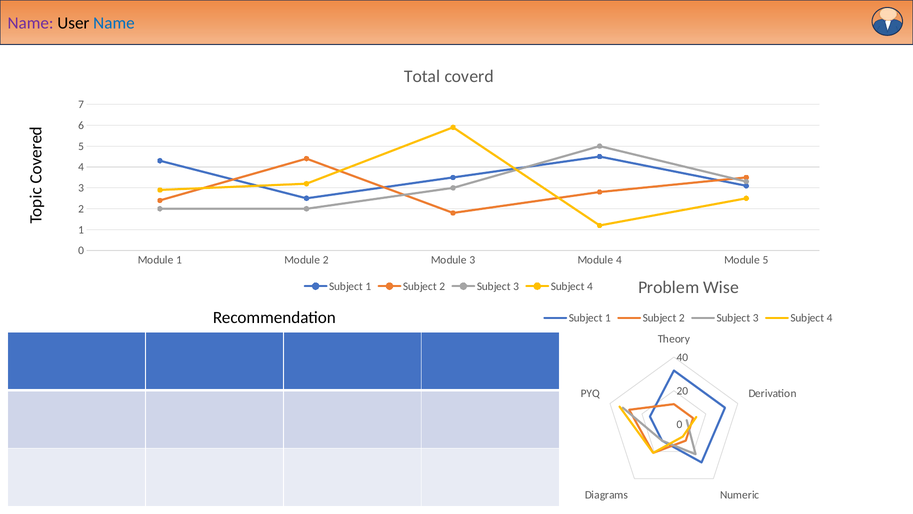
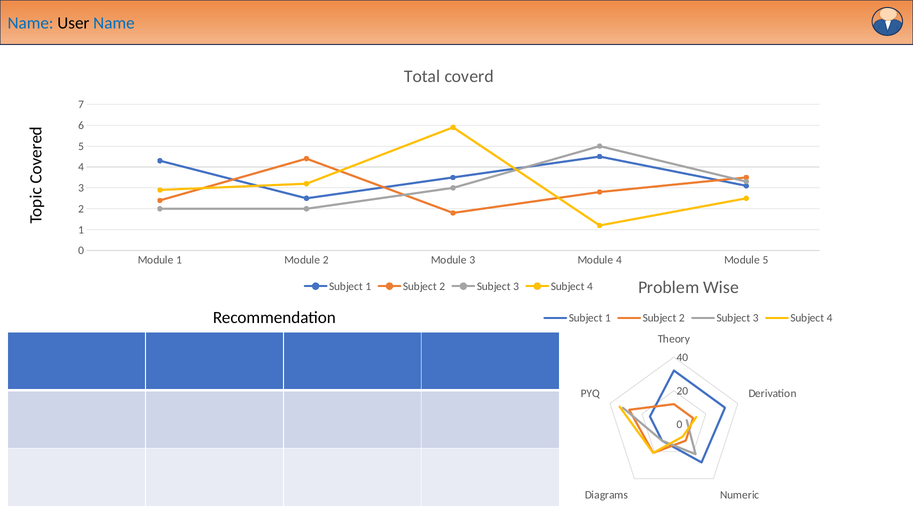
Name at (31, 23) colour: purple -> blue
